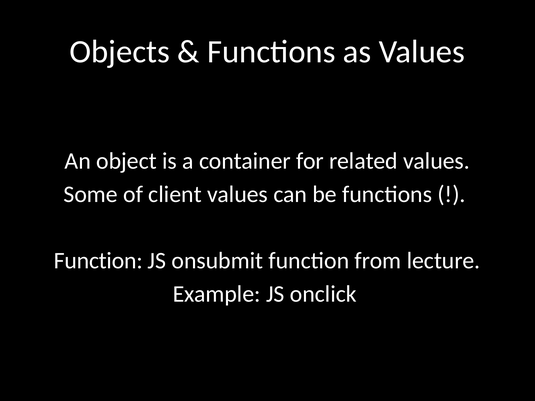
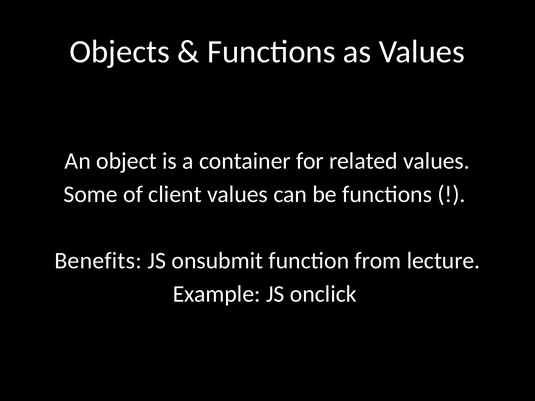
Function at (98, 261): Function -> Benefits
